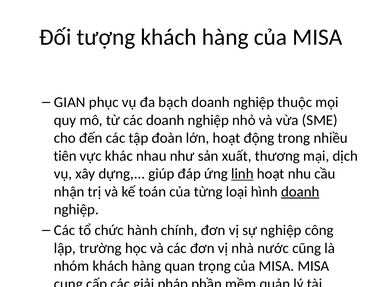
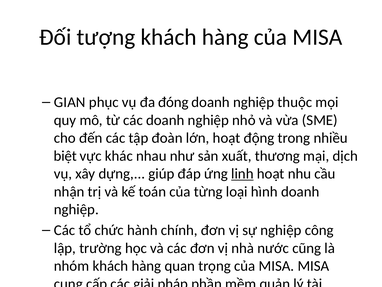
đa bạch: bạch -> đóng
tiên at (65, 156): tiên -> biệt
doanh at (300, 191) underline: present -> none
